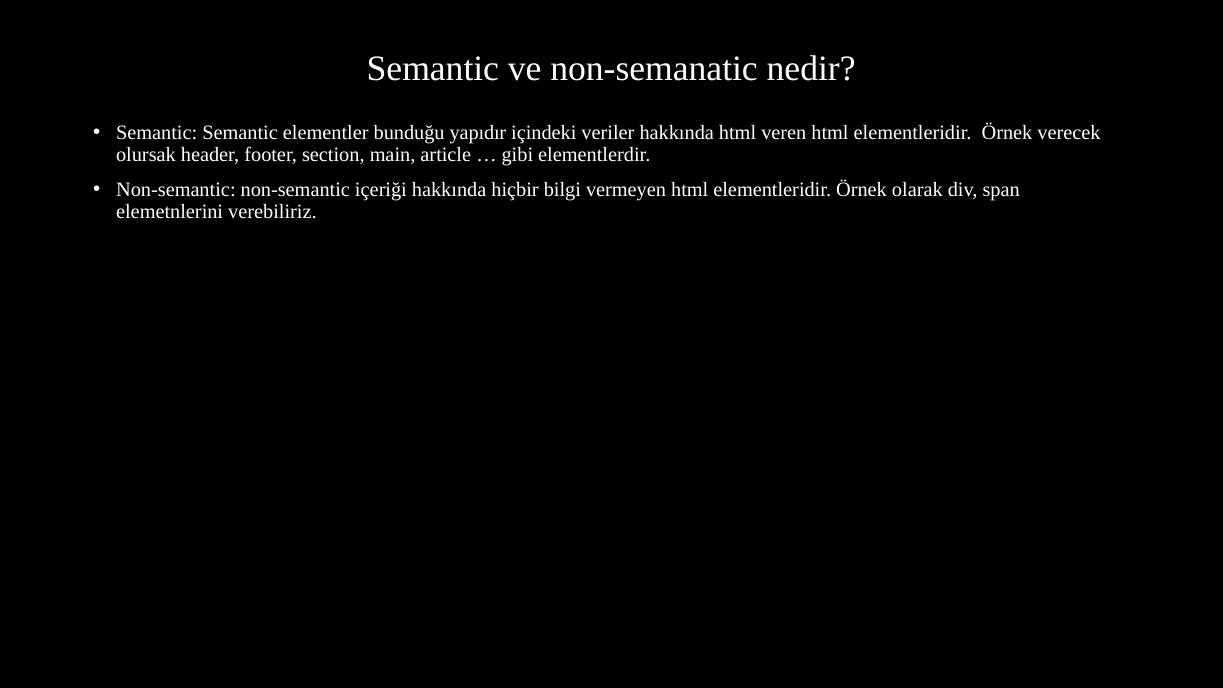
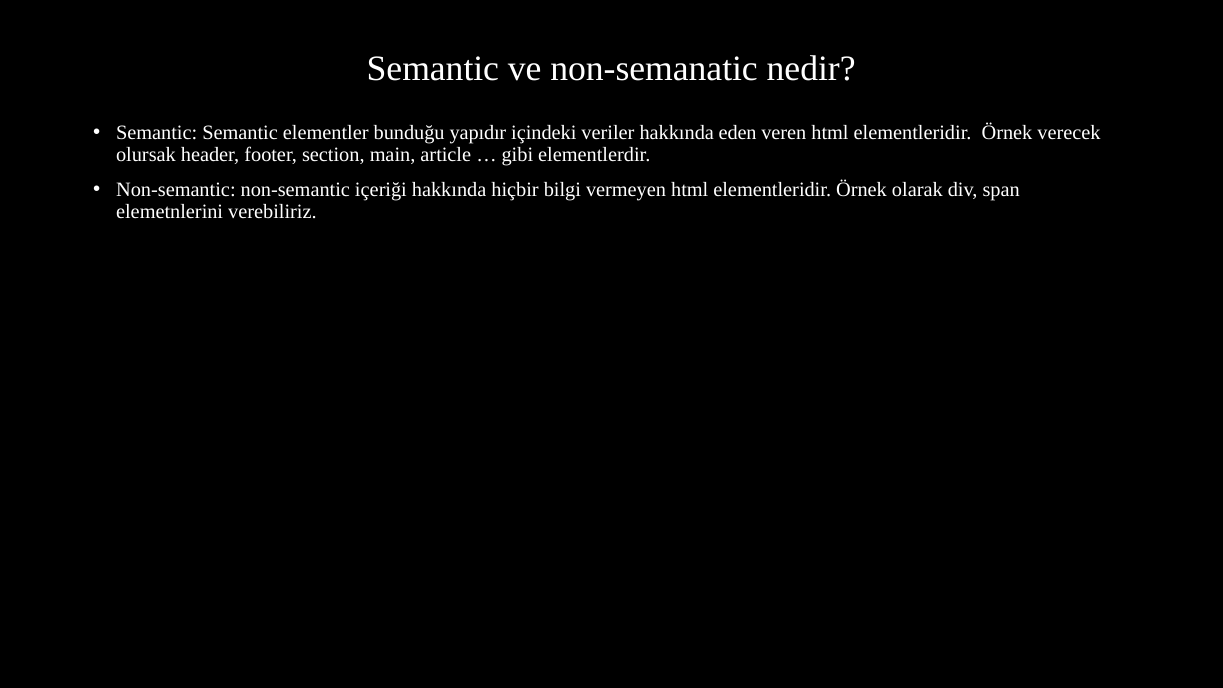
hakkında html: html -> eden
